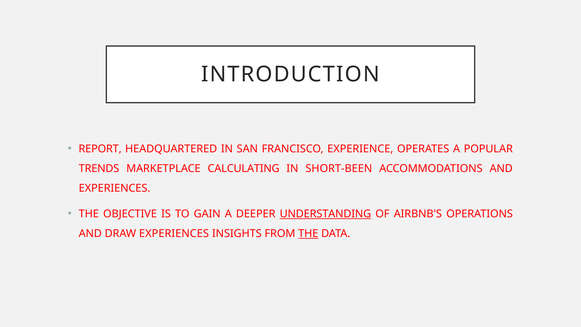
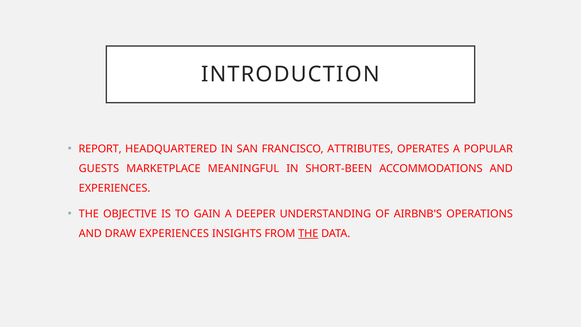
EXPERIENCE: EXPERIENCE -> ATTRIBUTES
TRENDS: TRENDS -> GUESTS
CALCULATING: CALCULATING -> MEANINGFUL
UNDERSTANDING underline: present -> none
